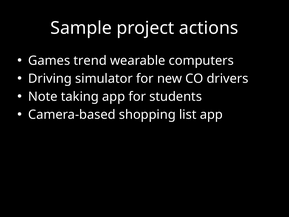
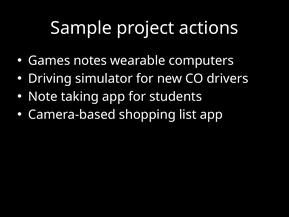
trend: trend -> notes
